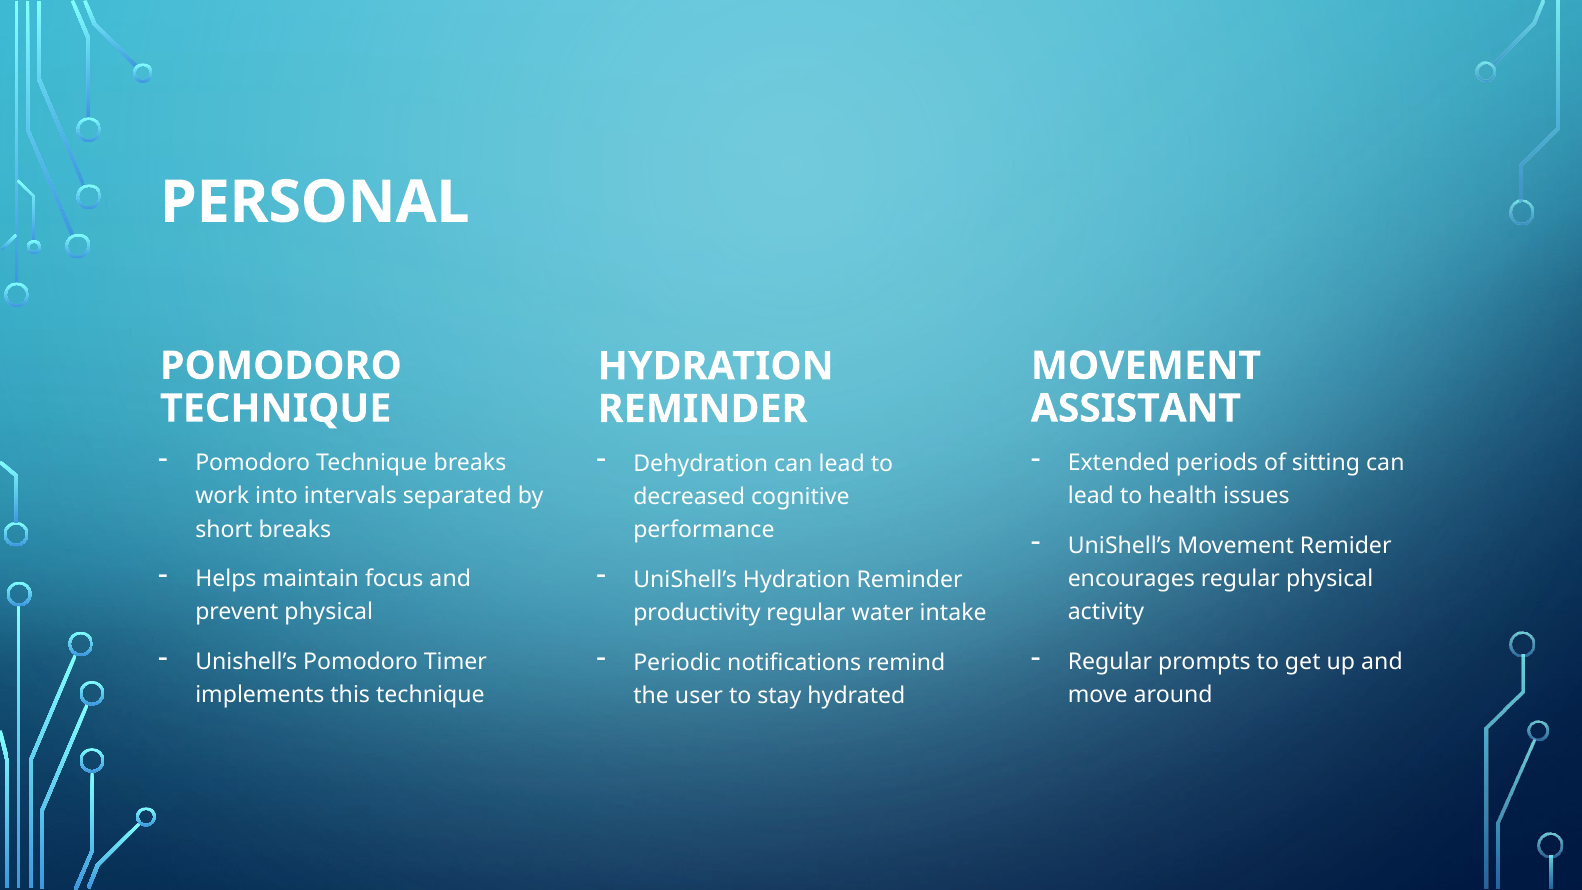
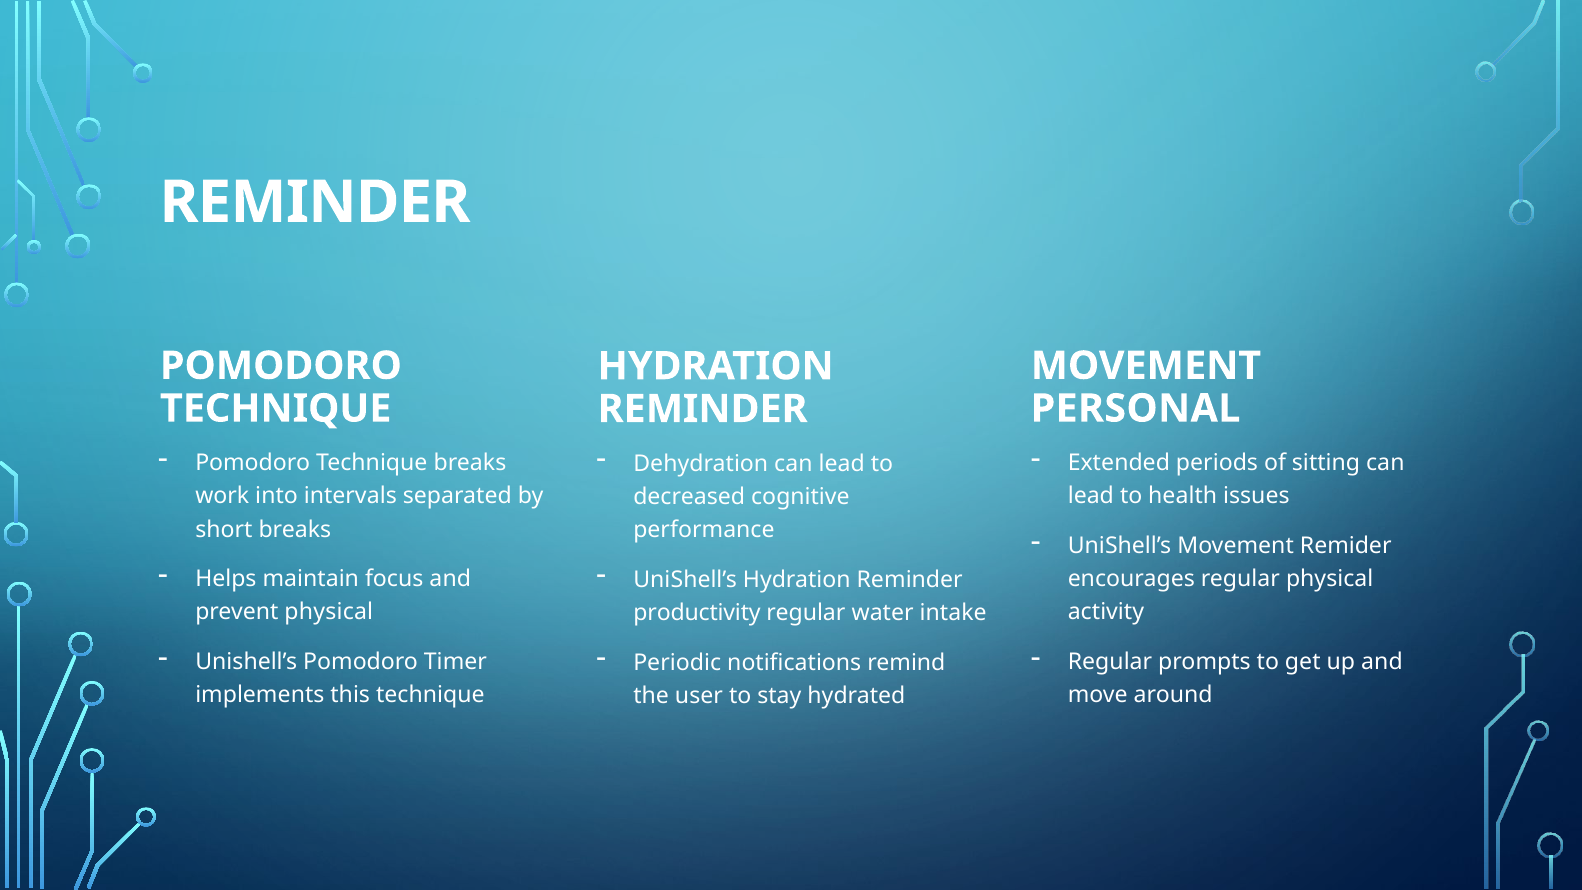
PERSONAL at (315, 202): PERSONAL -> REMINDER
ASSISTANT: ASSISTANT -> PERSONAL
